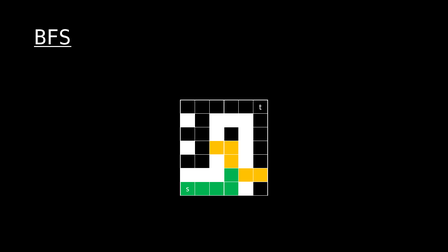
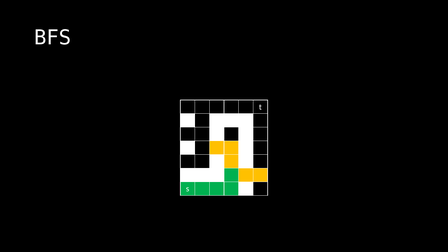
BFS underline: present -> none
